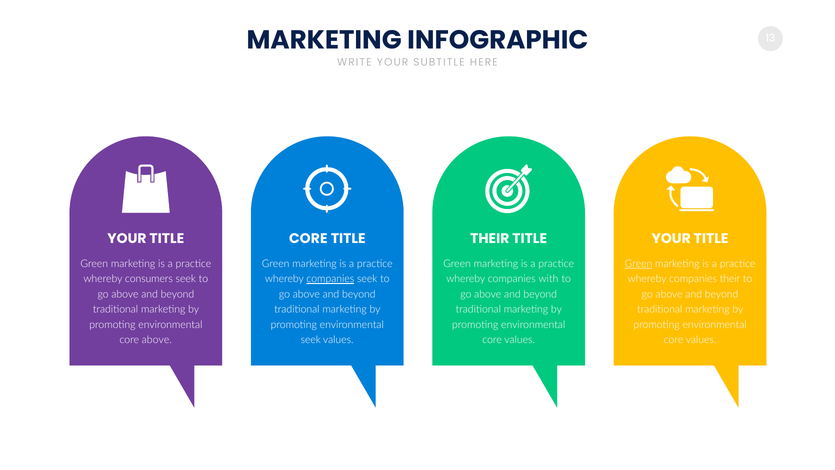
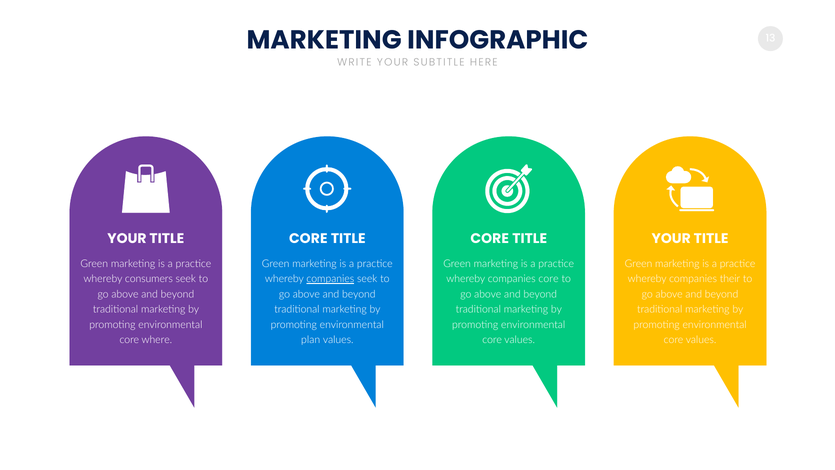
THEIR at (490, 239): THEIR -> CORE
Green at (638, 264) underline: present -> none
companies with: with -> core
core above: above -> where
seek at (311, 340): seek -> plan
